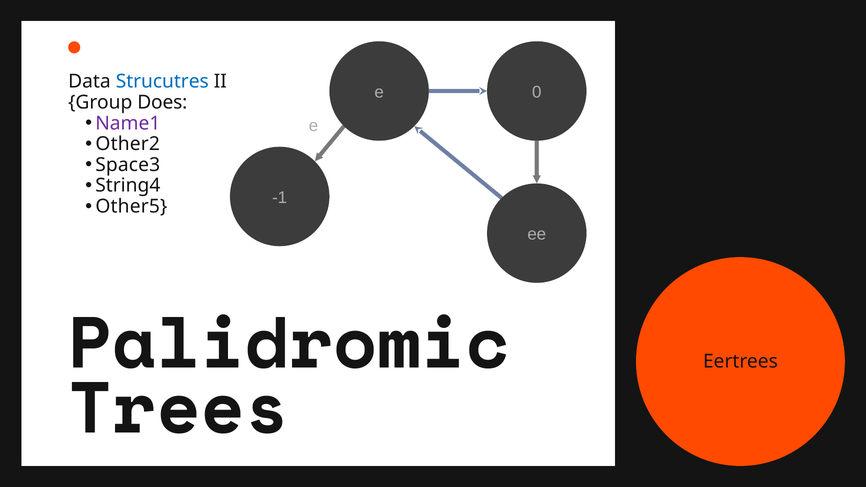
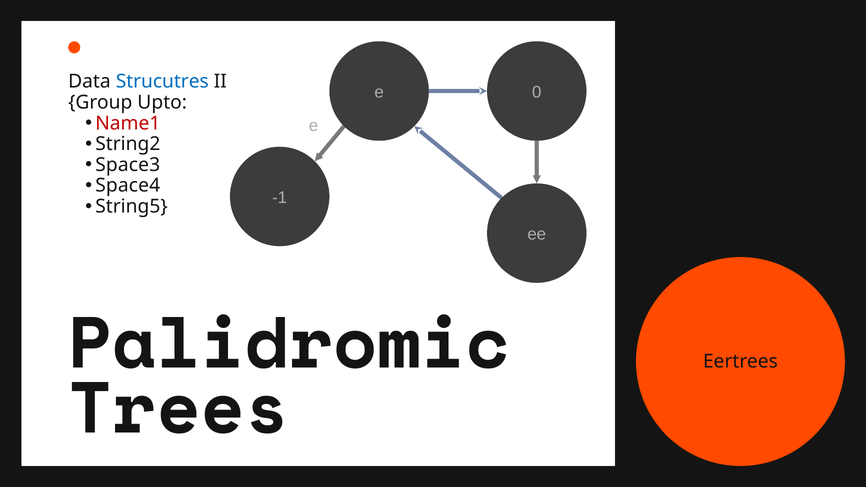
Does: Does -> Upto
Name1 colour: purple -> red
Other2: Other2 -> String2
String4: String4 -> Space4
Other5: Other5 -> String5
